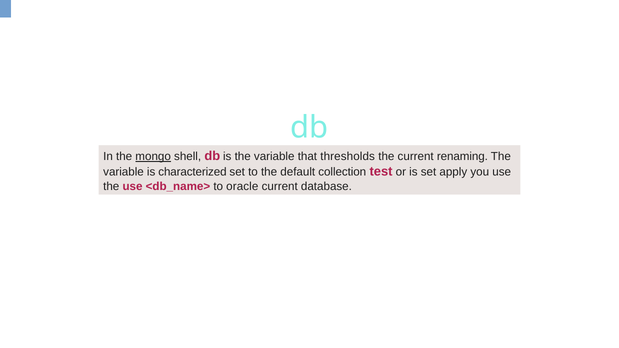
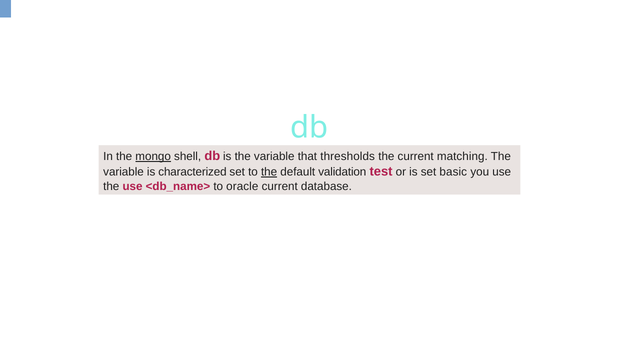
renaming: renaming -> matching
the at (269, 172) underline: none -> present
collection: collection -> validation
apply: apply -> basic
